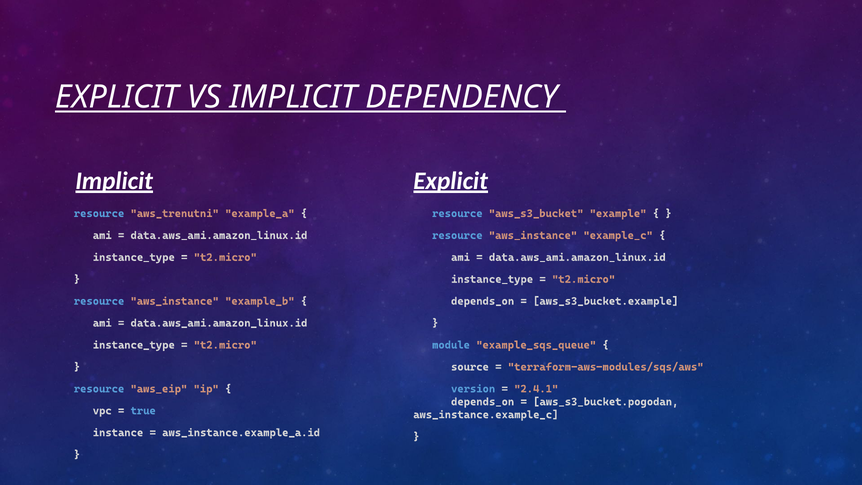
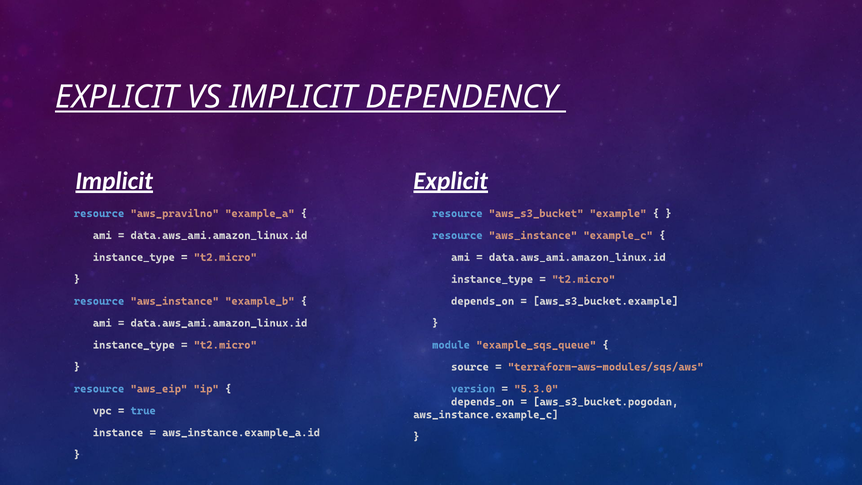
aws_trenutni: aws_trenutni -> aws_pravilno
2.4.1: 2.4.1 -> 5.3.0
